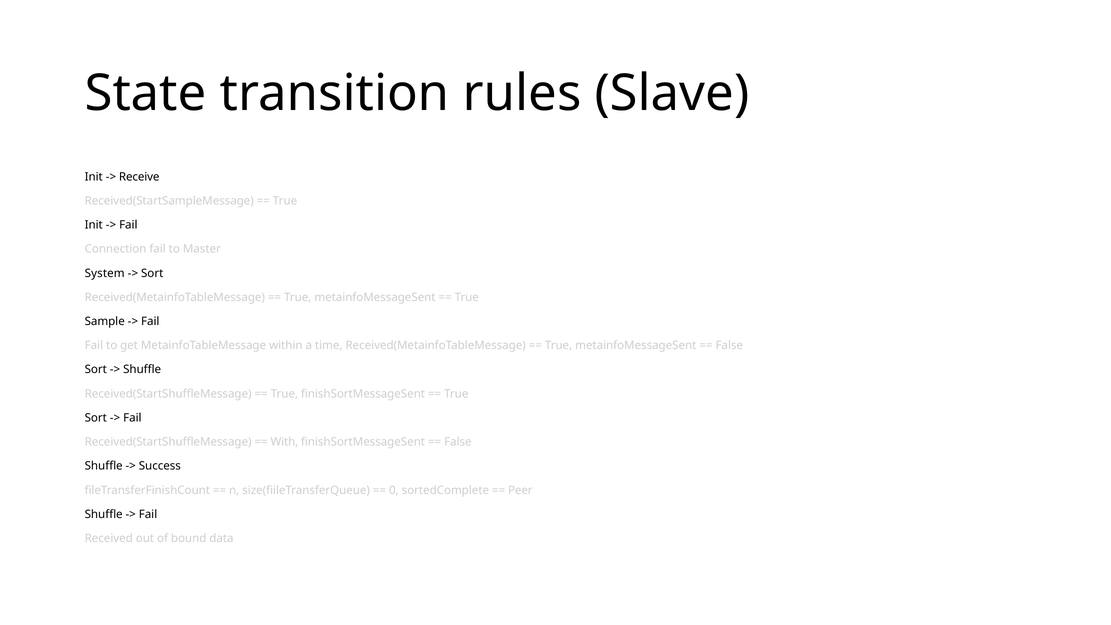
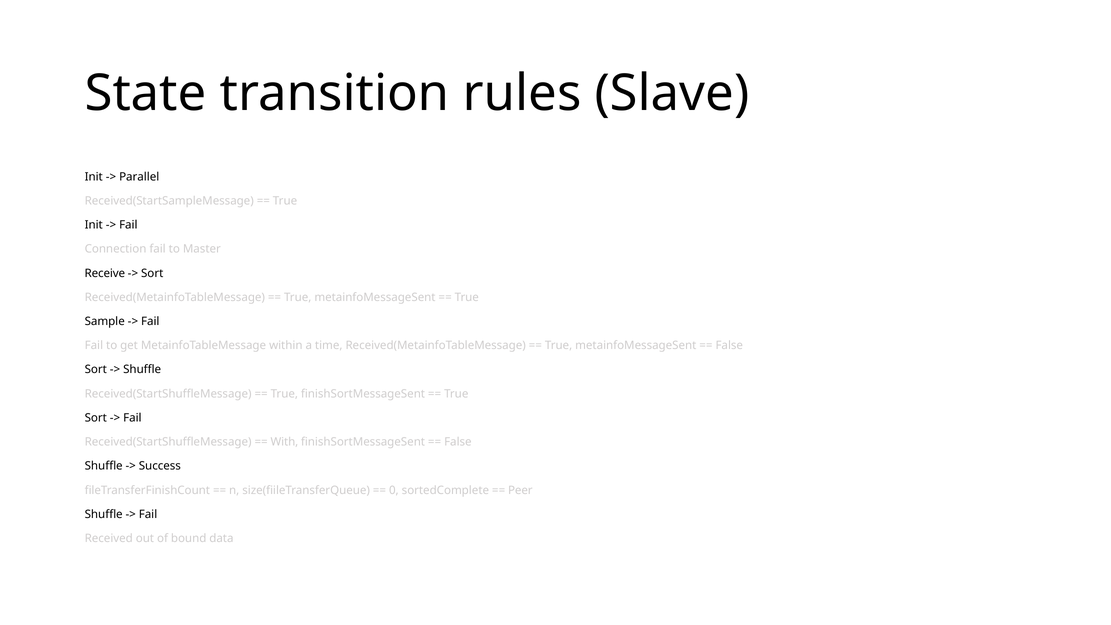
Receive: Receive -> Parallel
System: System -> Receive
